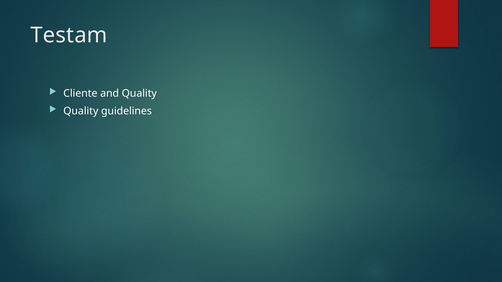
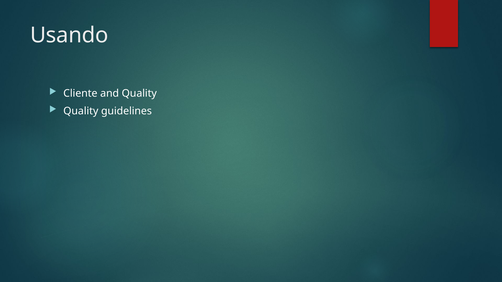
Testam: Testam -> Usando
